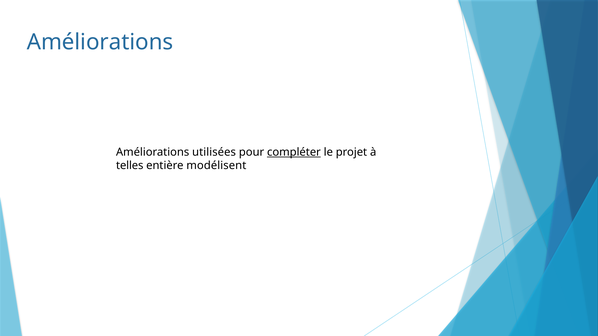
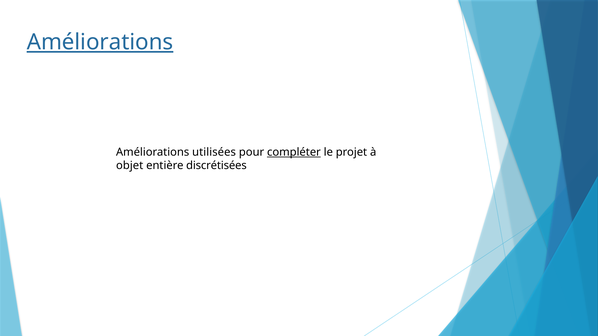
Améliorations at (100, 42) underline: none -> present
telles: telles -> objet
modélisent: modélisent -> discrétisées
